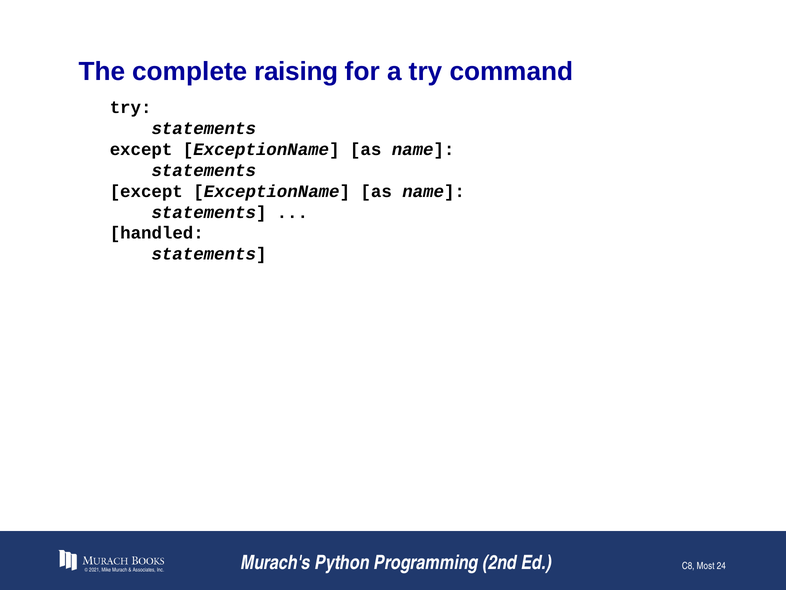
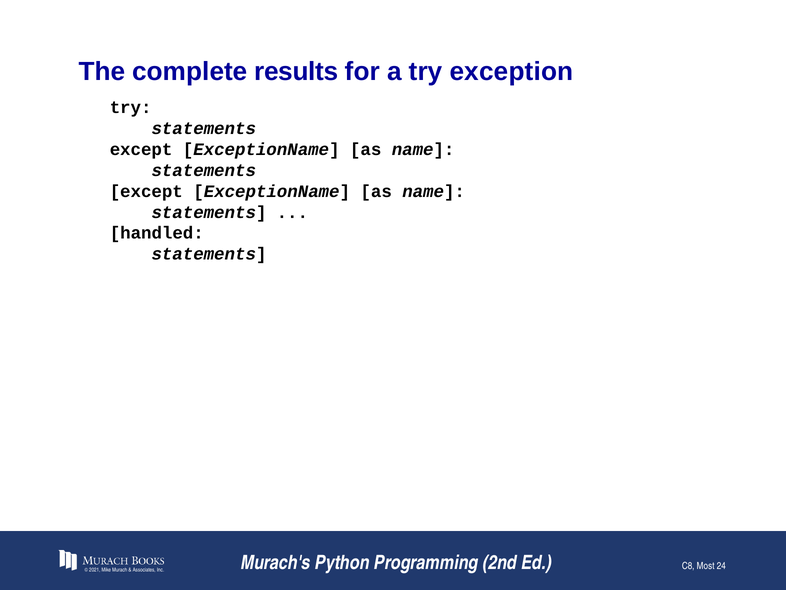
raising: raising -> results
command: command -> exception
